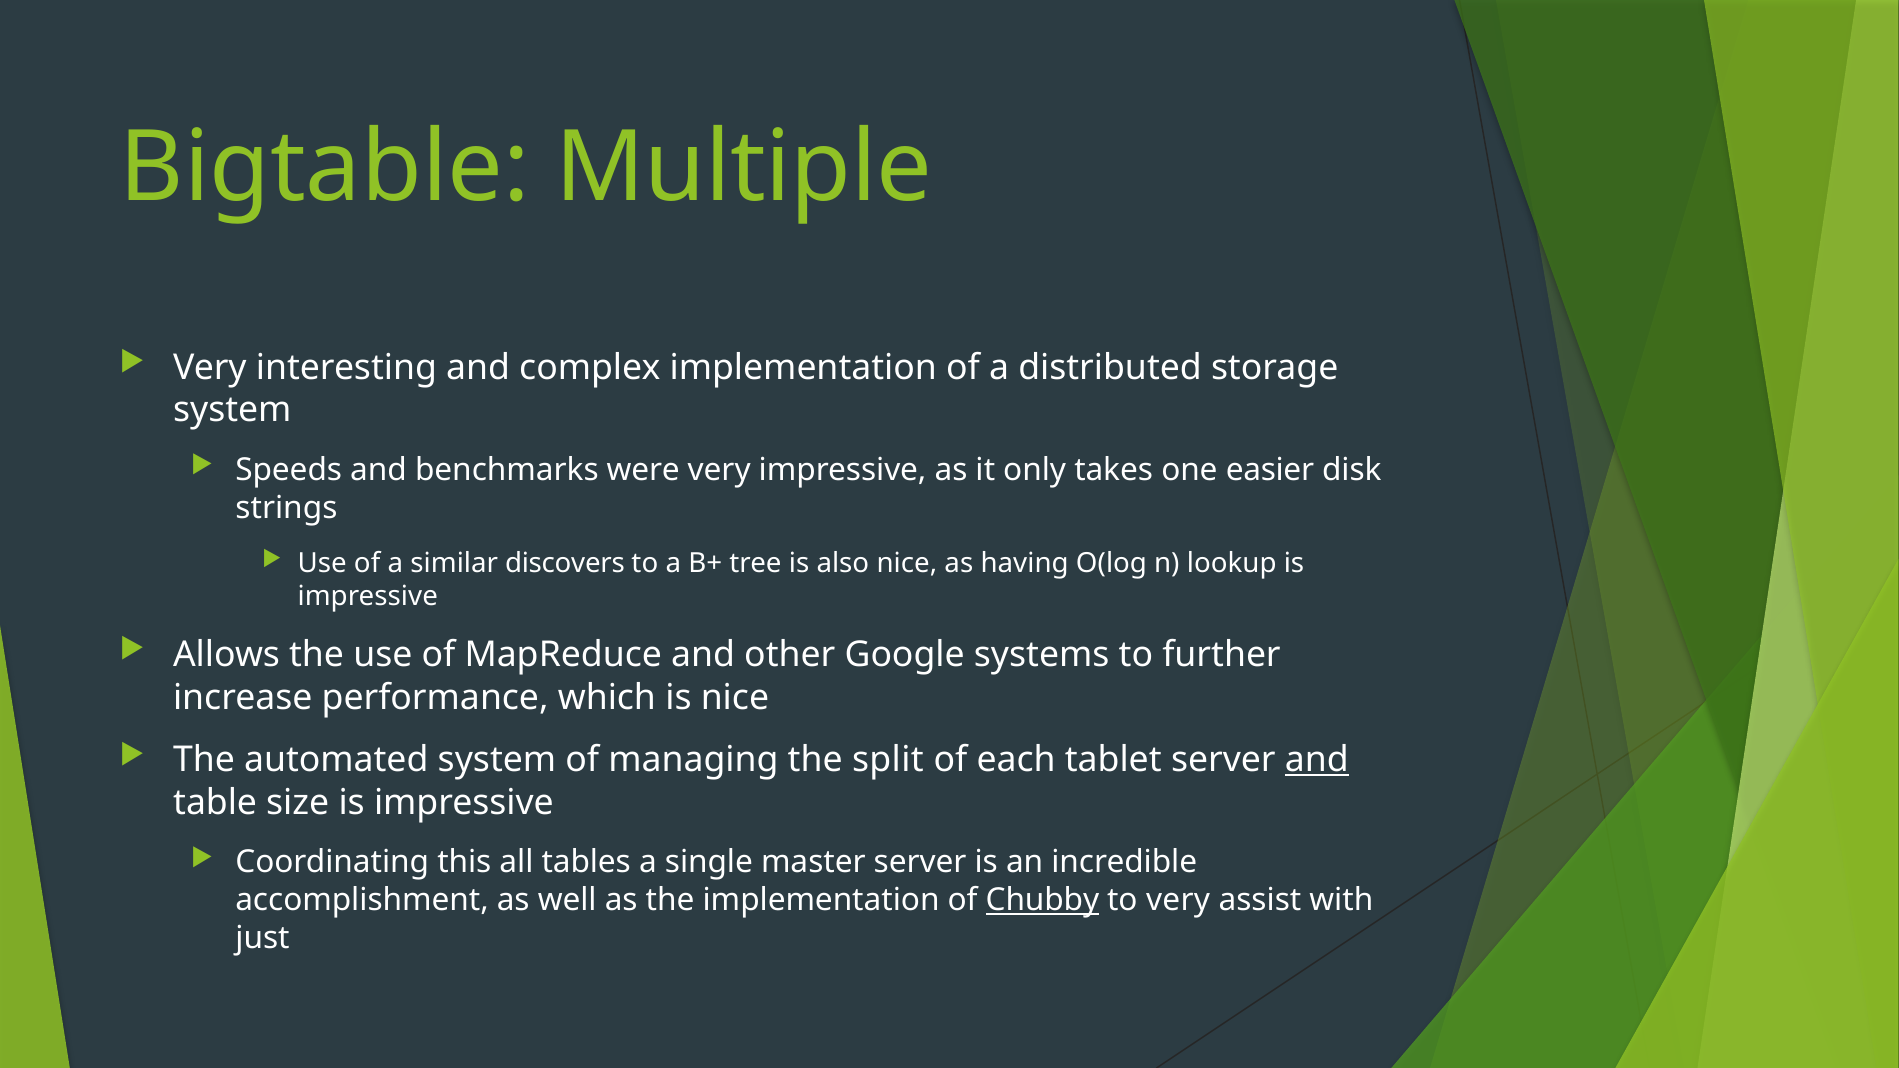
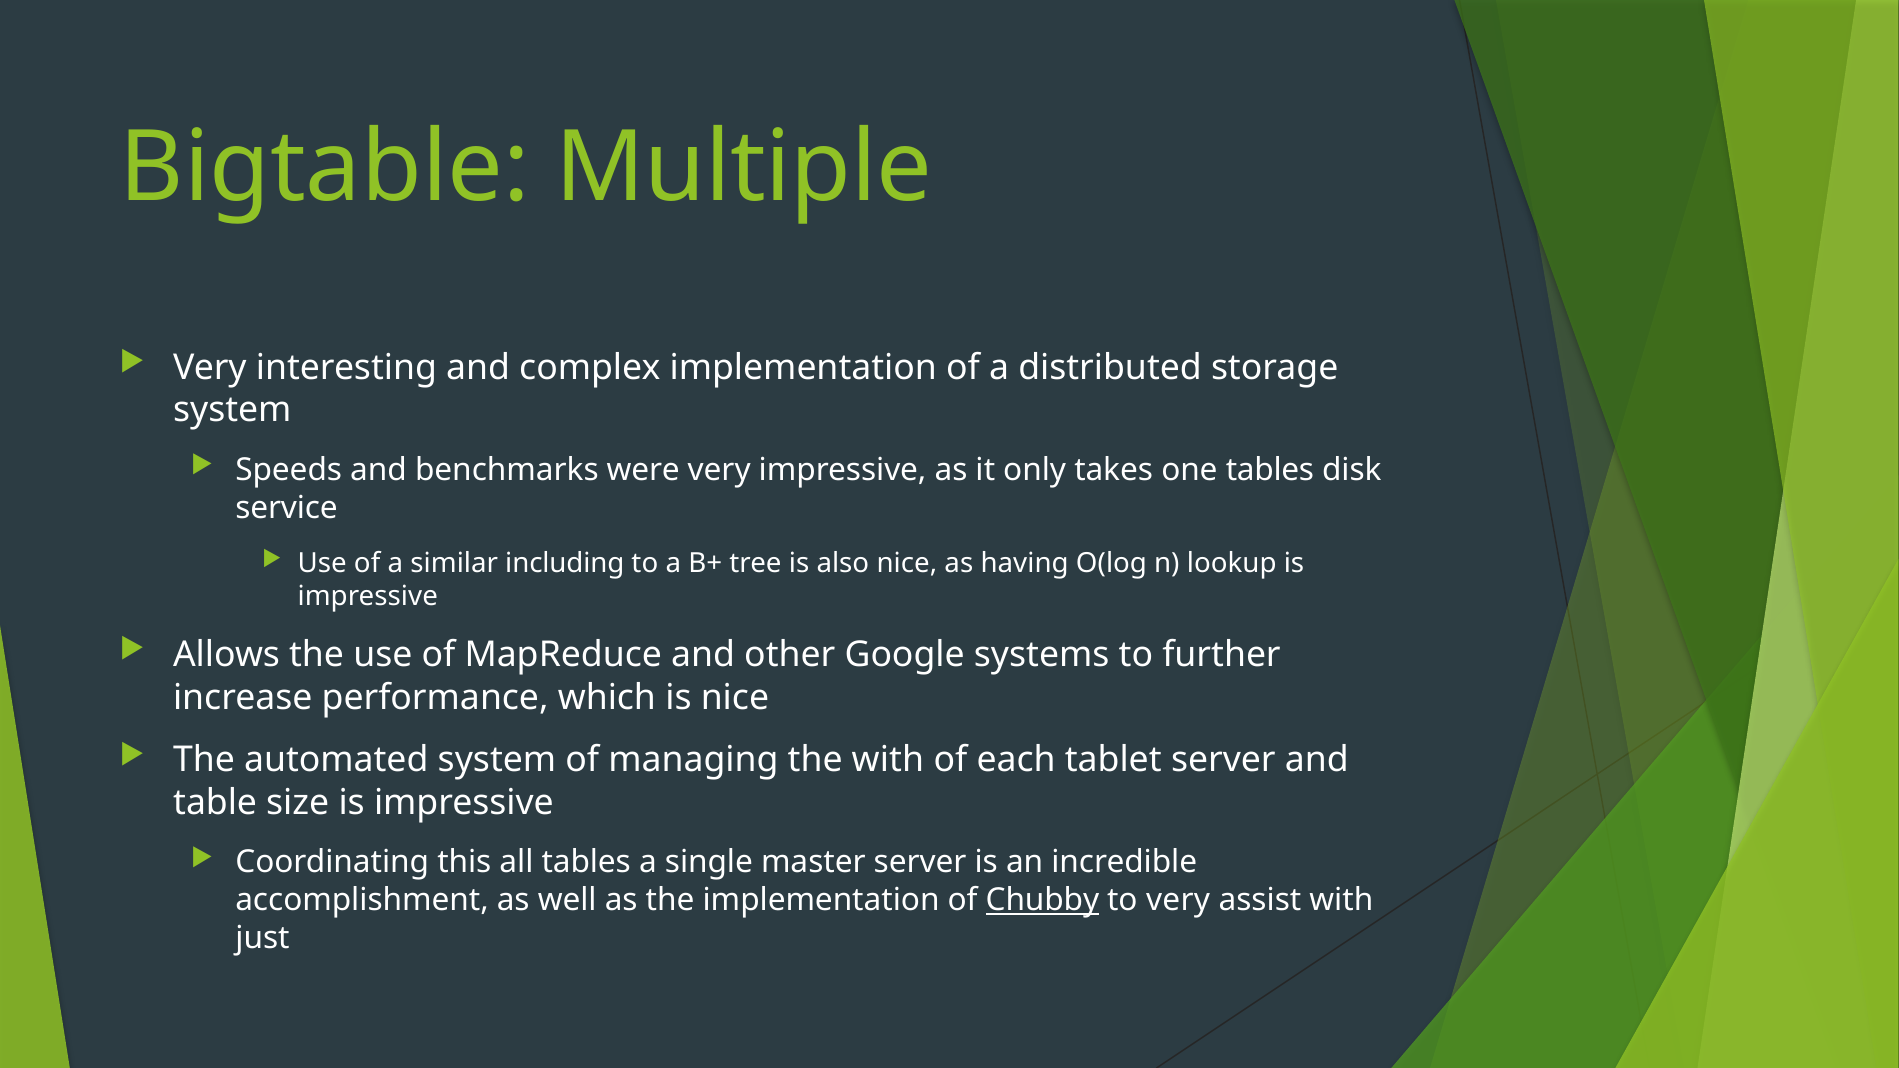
one easier: easier -> tables
strings: strings -> service
discovers: discovers -> including
the split: split -> with
and at (1317, 760) underline: present -> none
